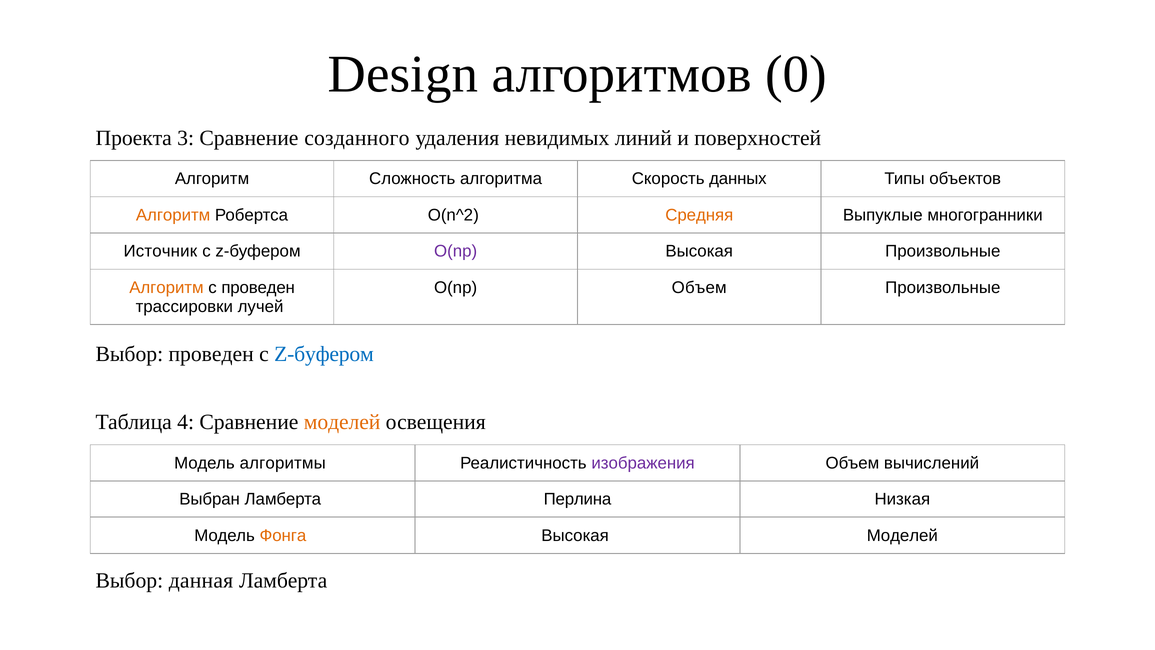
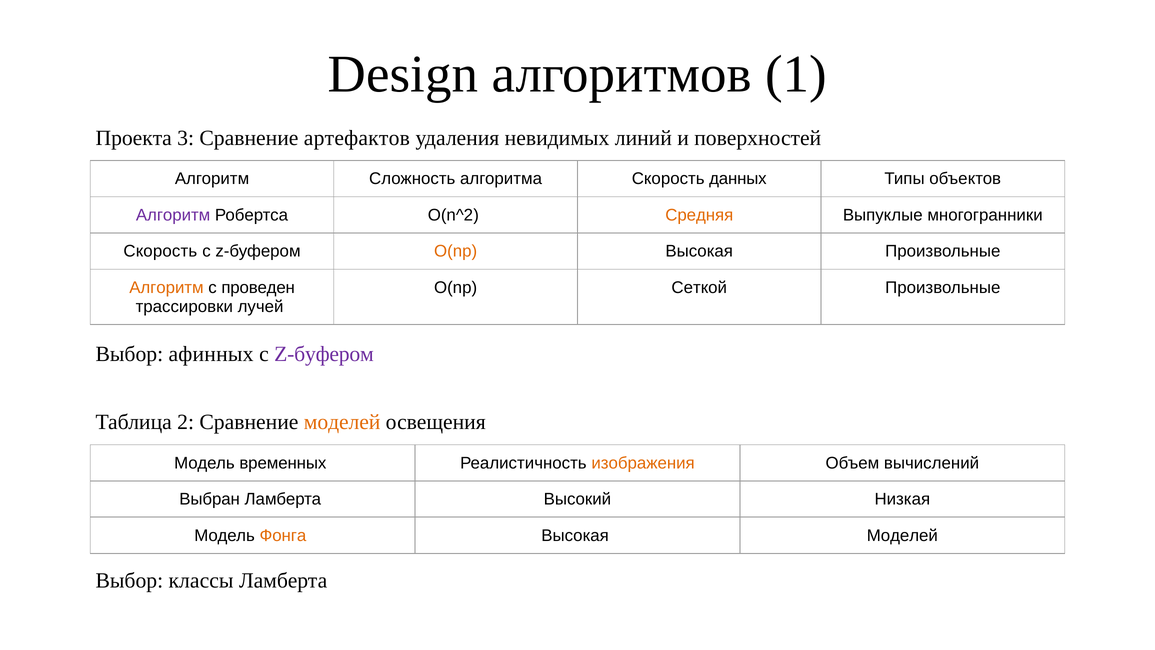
0: 0 -> 1
созданного: созданного -> артефактов
Алгоритм at (173, 215) colour: orange -> purple
Источник at (160, 251): Источник -> Скорость
O(np at (456, 251) colour: purple -> orange
O(np Объем: Объем -> Сеткой
Выбор проведен: проведен -> афинных
Z-буфером at (324, 354) colour: blue -> purple
4: 4 -> 2
алгоритмы: алгоритмы -> временных
изображения colour: purple -> orange
Перлина: Перлина -> Высокий
данная: данная -> классы
